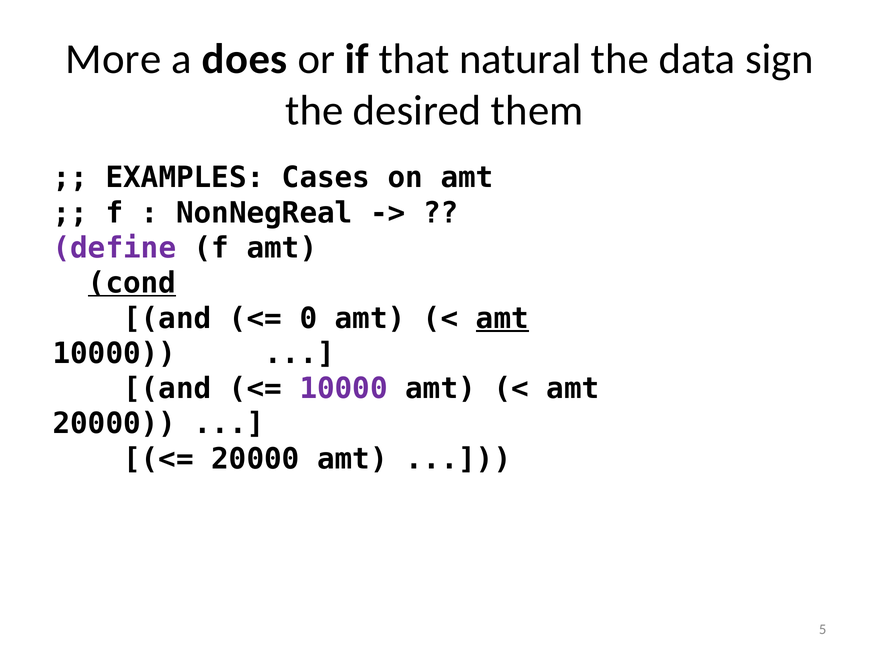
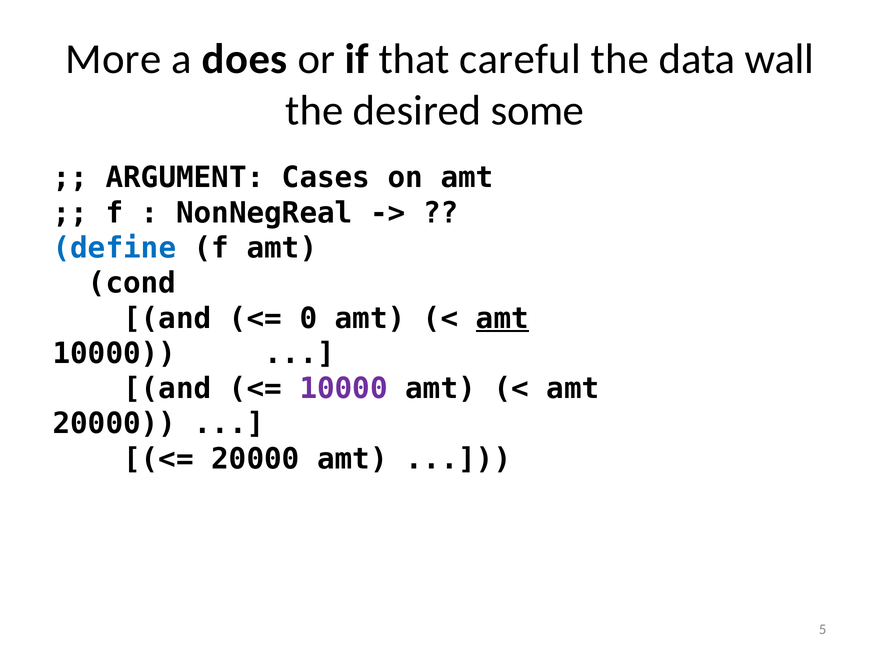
natural: natural -> careful
sign: sign -> wall
them: them -> some
EXAMPLES: EXAMPLES -> ARGUMENT
define colour: purple -> blue
cond underline: present -> none
